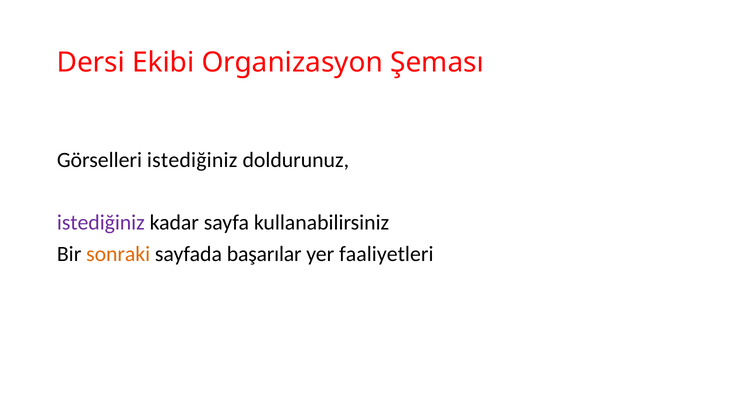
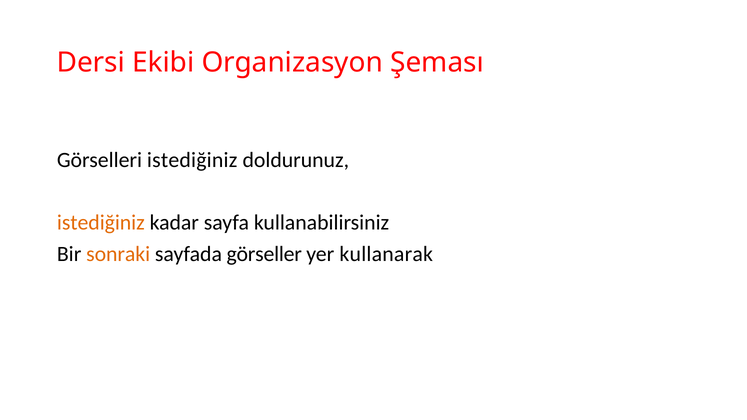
istediğiniz at (101, 223) colour: purple -> orange
başarılar: başarılar -> görseller
faaliyetleri: faaliyetleri -> kullanarak
